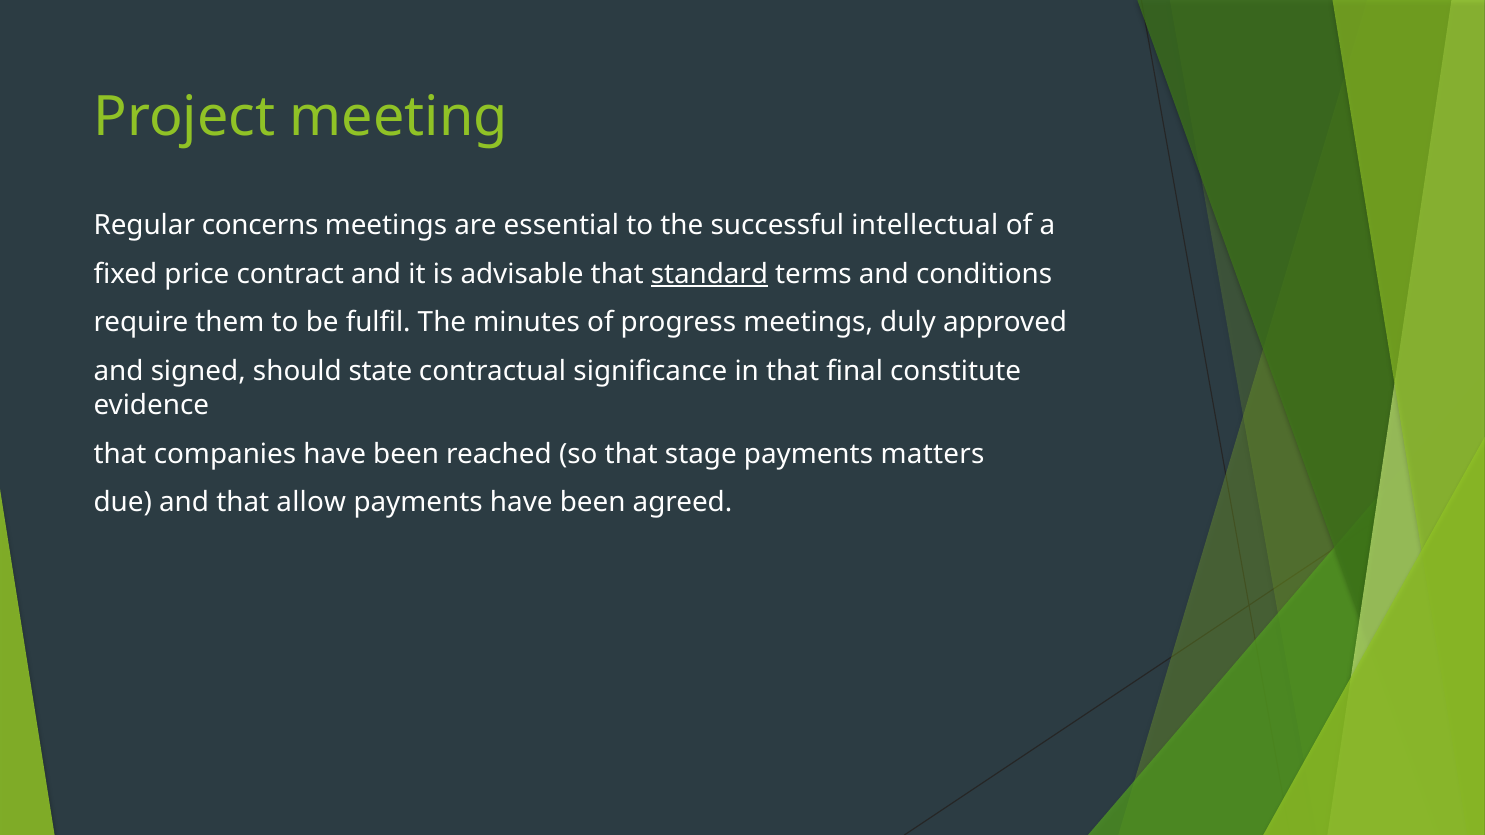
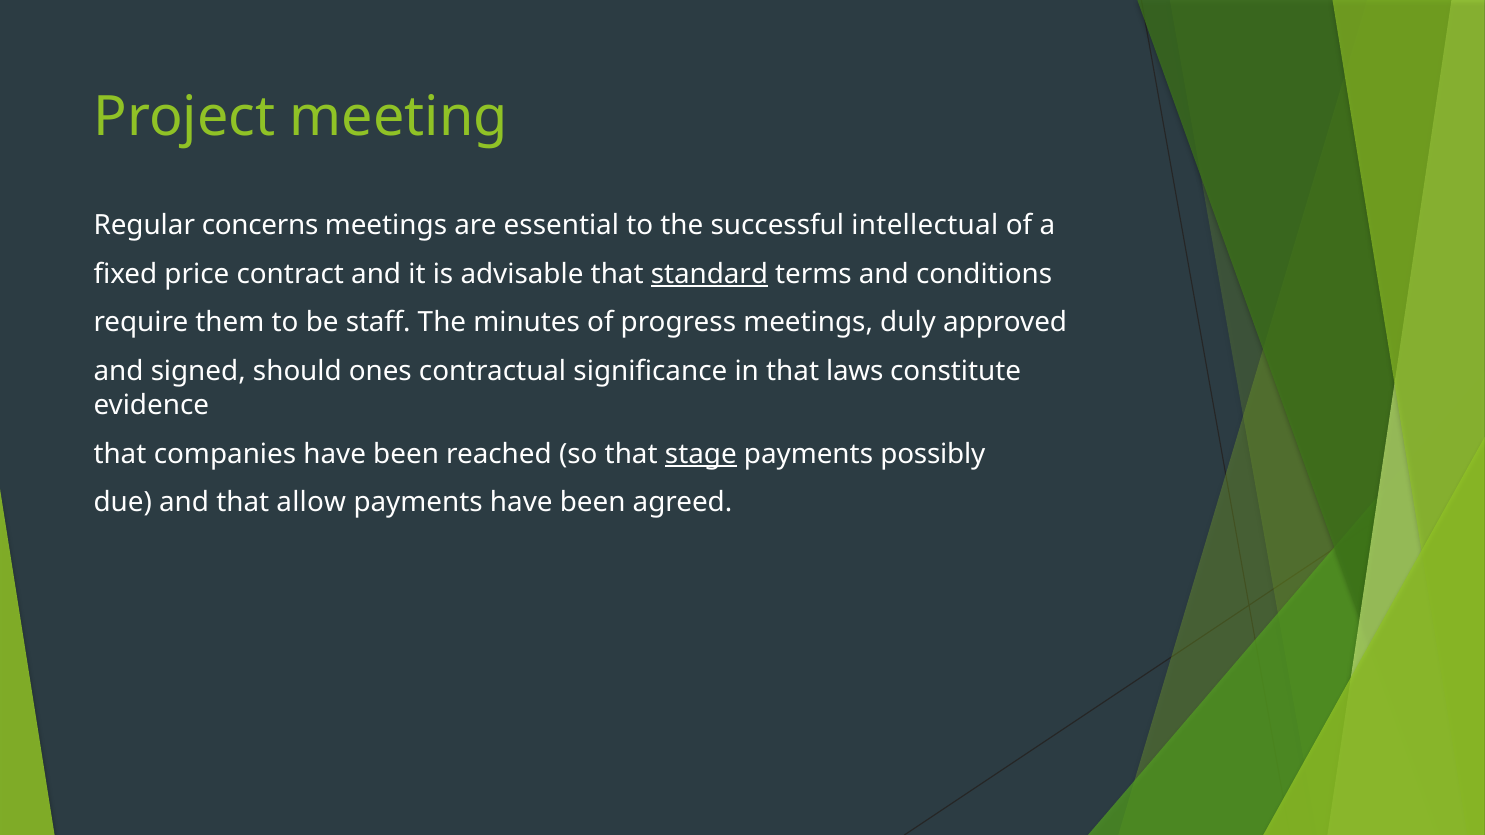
fulfil: fulfil -> staff
state: state -> ones
final: final -> laws
stage underline: none -> present
matters: matters -> possibly
